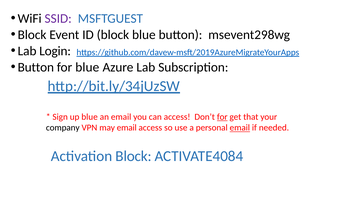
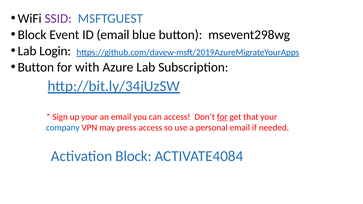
ID block: block -> email
for blue: blue -> with
up blue: blue -> your
company colour: black -> blue
may email: email -> press
email at (240, 128) underline: present -> none
